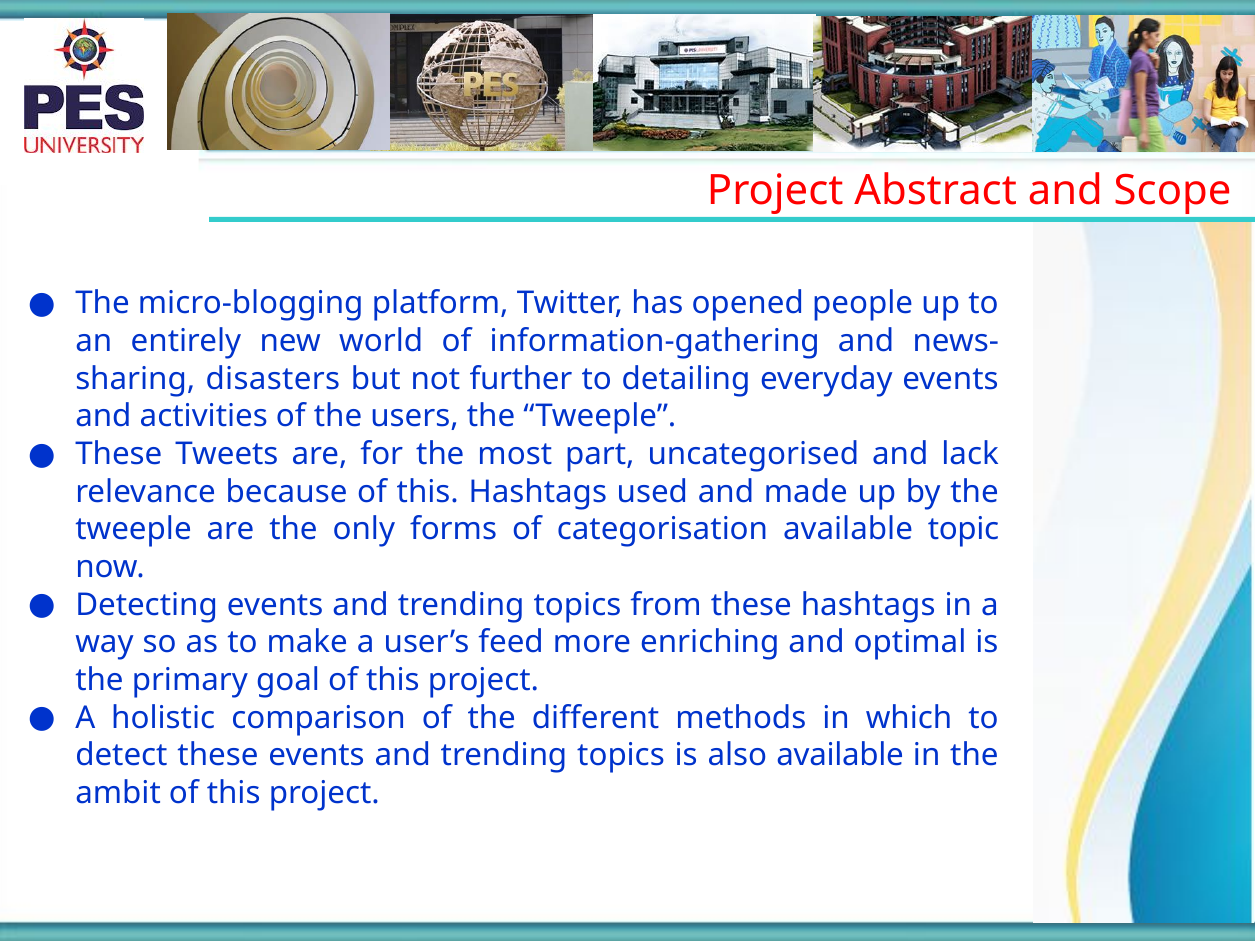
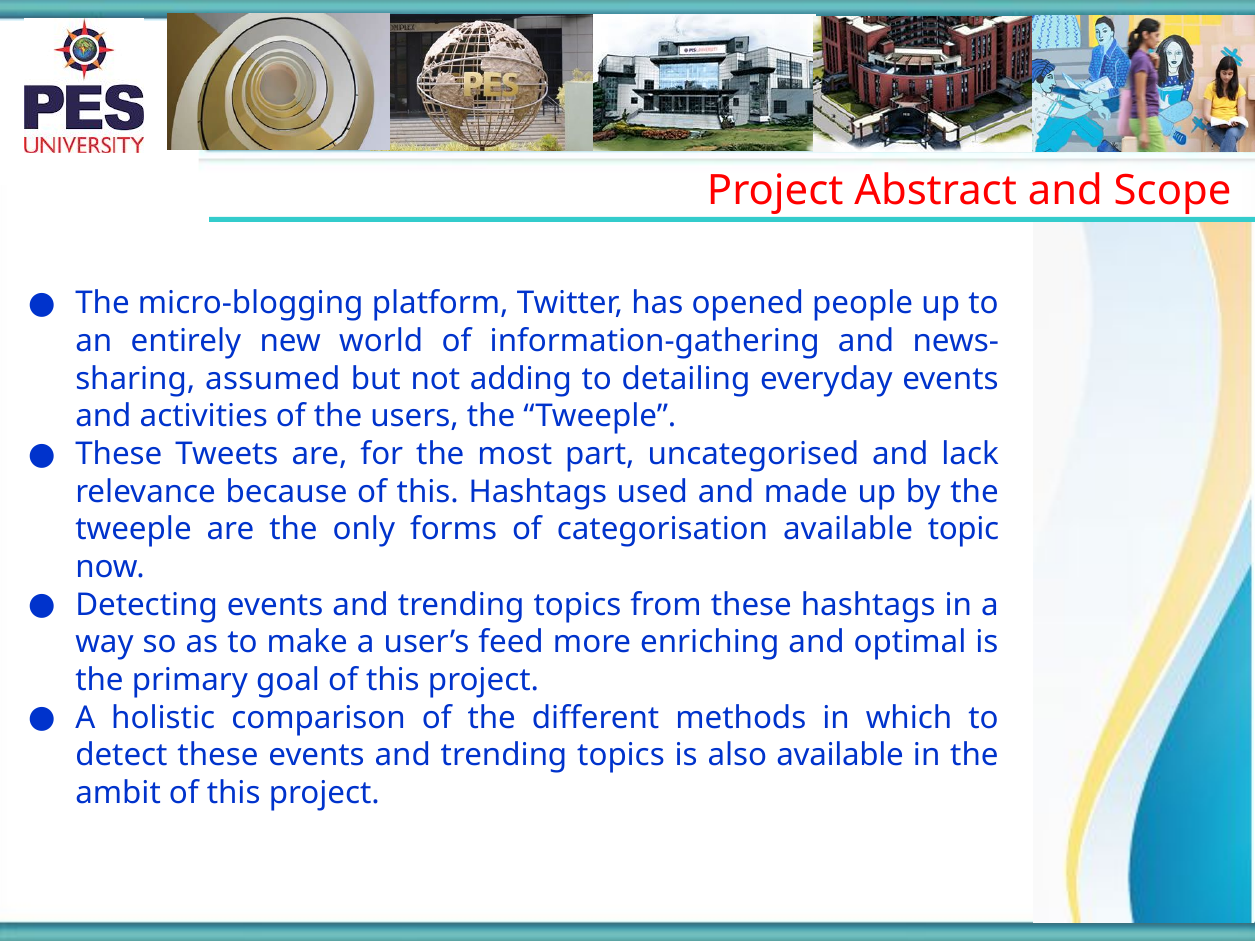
disasters: disasters -> assumed
further: further -> adding
